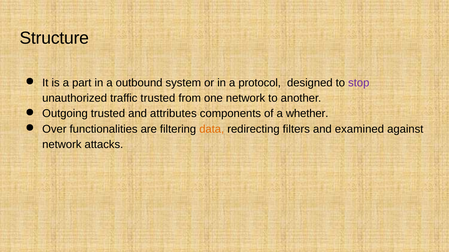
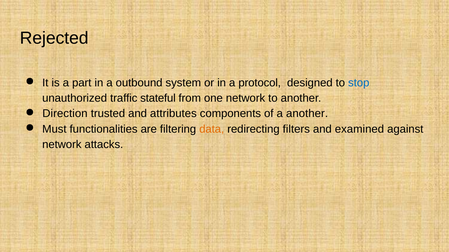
Structure: Structure -> Rejected
stop colour: purple -> blue
traffic trusted: trusted -> stateful
Outgoing: Outgoing -> Direction
a whether: whether -> another
Over: Over -> Must
